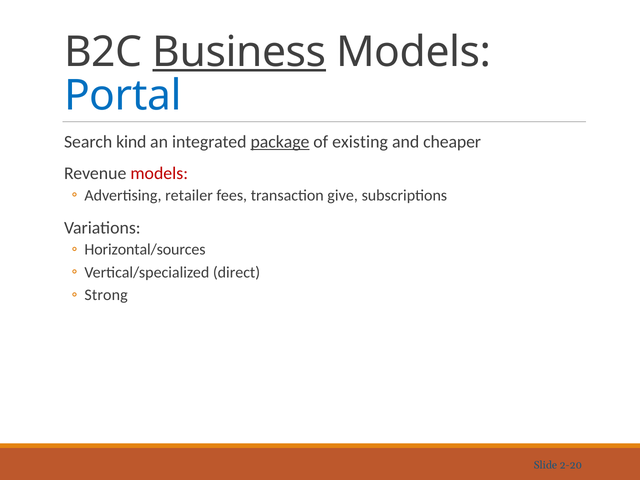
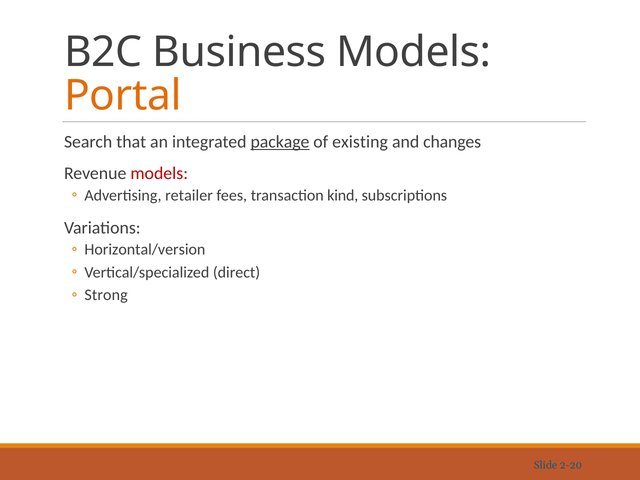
Business underline: present -> none
Portal colour: blue -> orange
kind: kind -> that
cheaper: cheaper -> changes
give: give -> kind
Horizontal/sources: Horizontal/sources -> Horizontal/version
